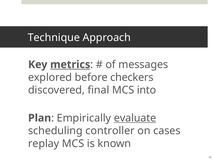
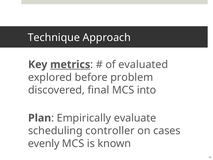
messages: messages -> evaluated
checkers: checkers -> problem
evaluate underline: present -> none
replay: replay -> evenly
